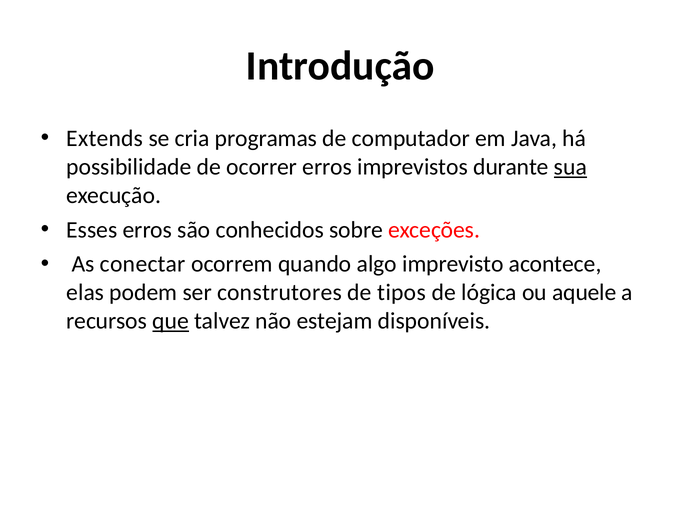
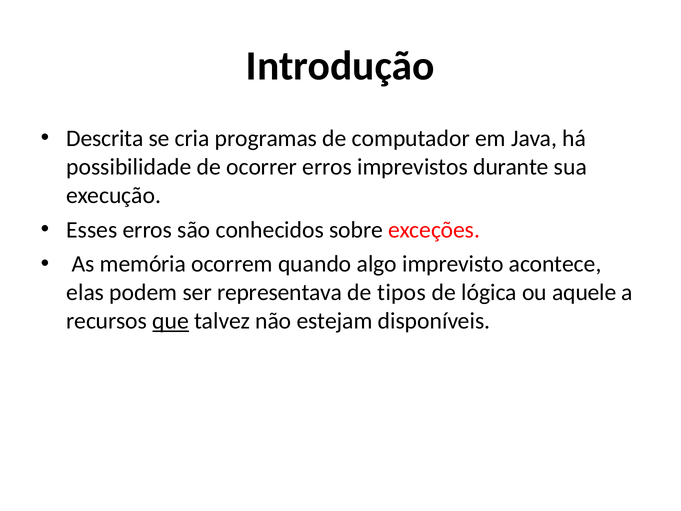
Extends: Extends -> Descrita
sua underline: present -> none
conectar: conectar -> memória
construtores: construtores -> representava
